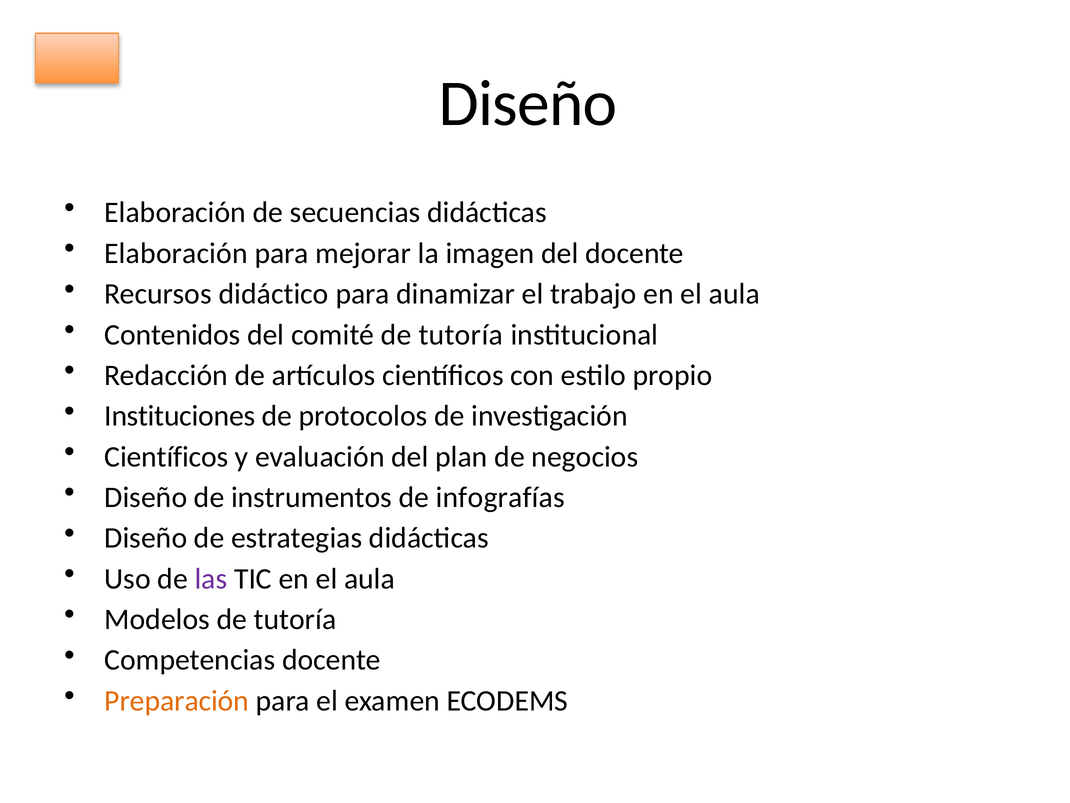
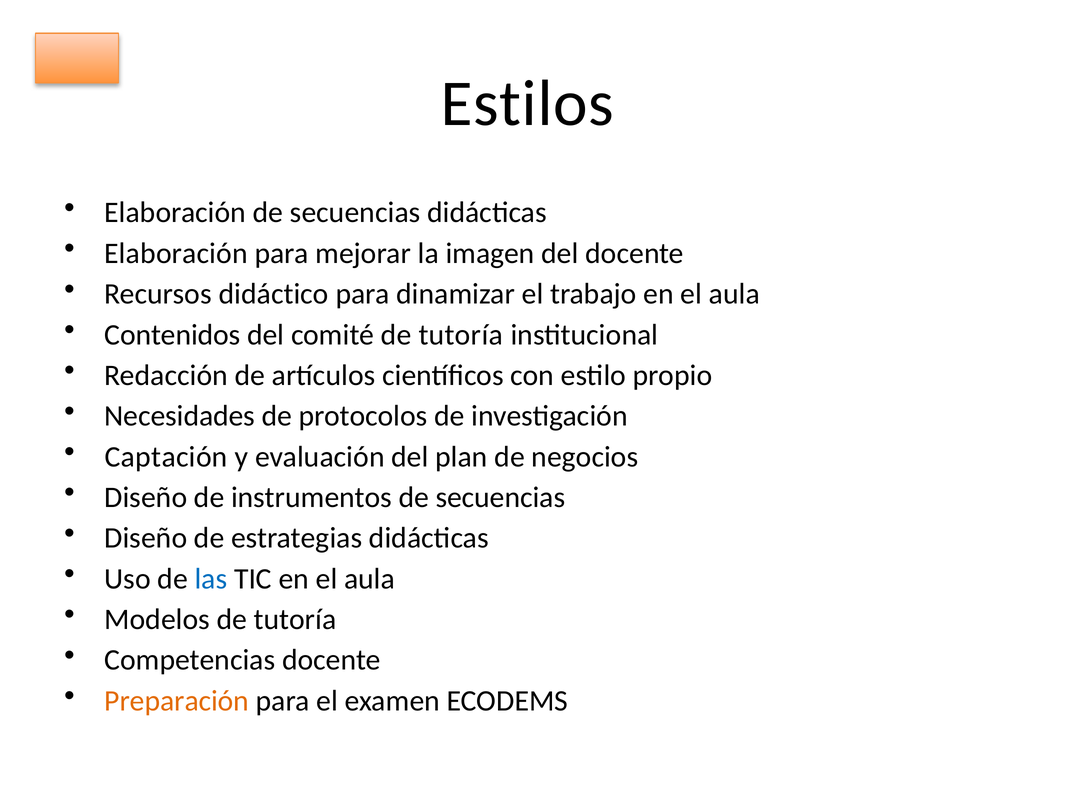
Diseño at (528, 104): Diseño -> Estilos
Instituciones: Instituciones -> Necesidades
Científicos at (166, 456): Científicos -> Captación
instrumentos de infografías: infografías -> secuencias
las colour: purple -> blue
